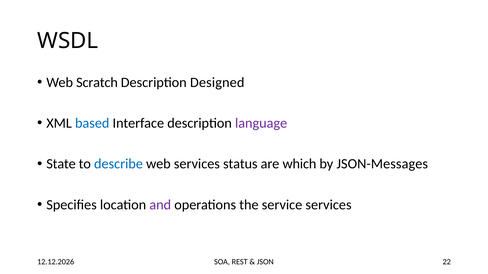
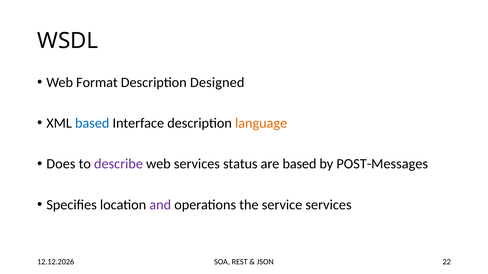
Scratch: Scratch -> Format
language colour: purple -> orange
State: State -> Does
describe colour: blue -> purple
are which: which -> based
JSON-Messages: JSON-Messages -> POST-Messages
